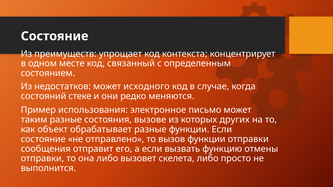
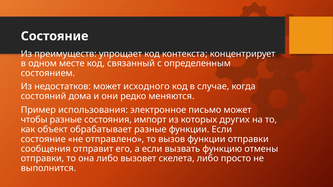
стеке: стеке -> дома
таким: таким -> чтобы
вызове: вызове -> импорт
